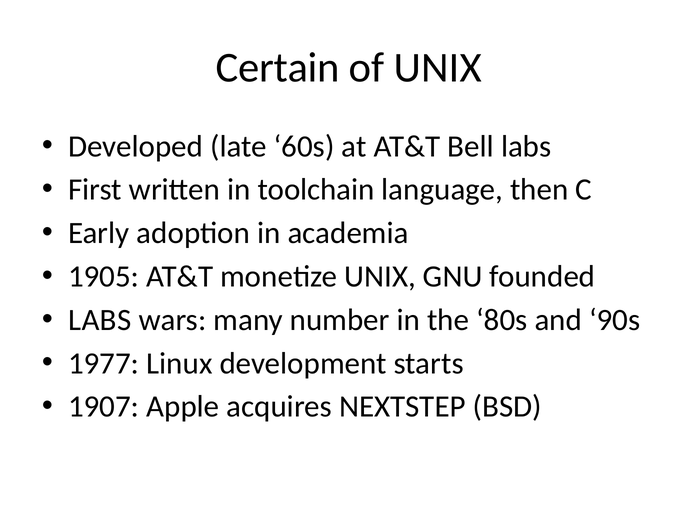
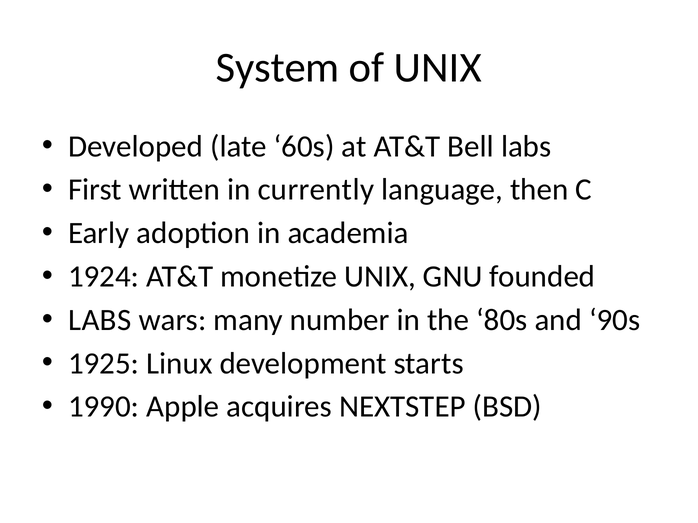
Certain: Certain -> System
toolchain: toolchain -> currently
1905: 1905 -> 1924
1977: 1977 -> 1925
1907: 1907 -> 1990
